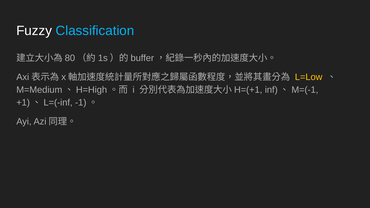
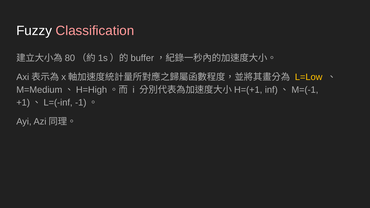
Classification colour: light blue -> pink
